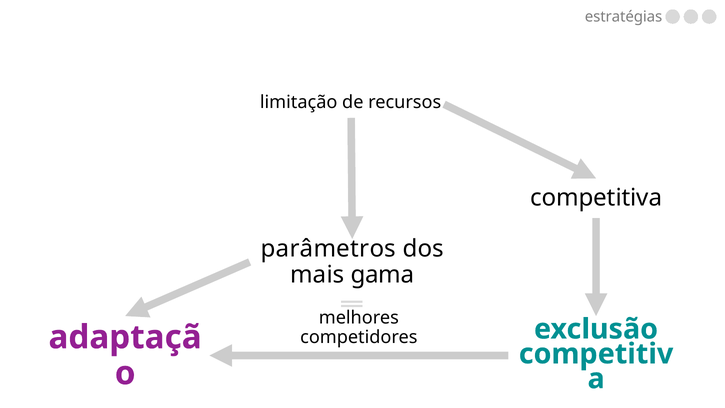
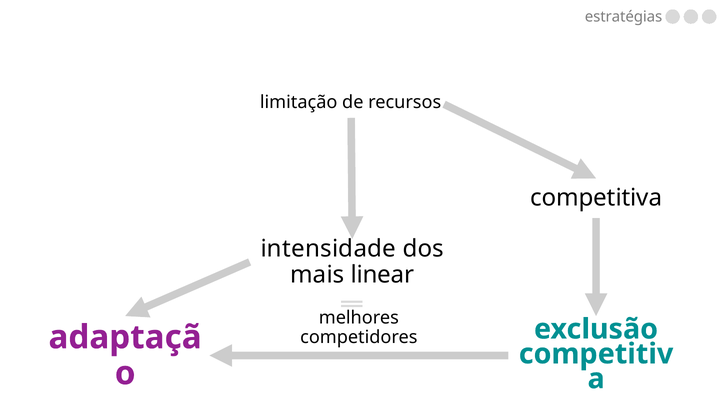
parâmetros: parâmetros -> intensidade
gama: gama -> linear
